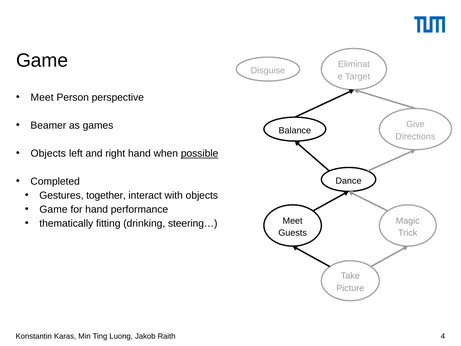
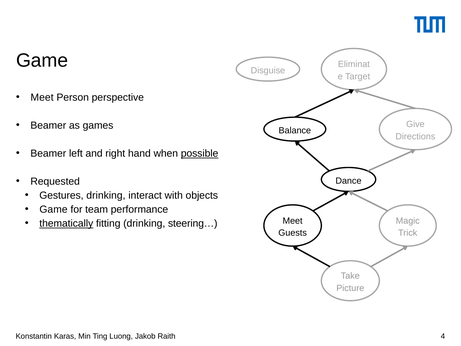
Objects at (48, 153): Objects -> Beamer
Completed: Completed -> Requested
Gestures together: together -> drinking
for hand: hand -> team
thematically underline: none -> present
